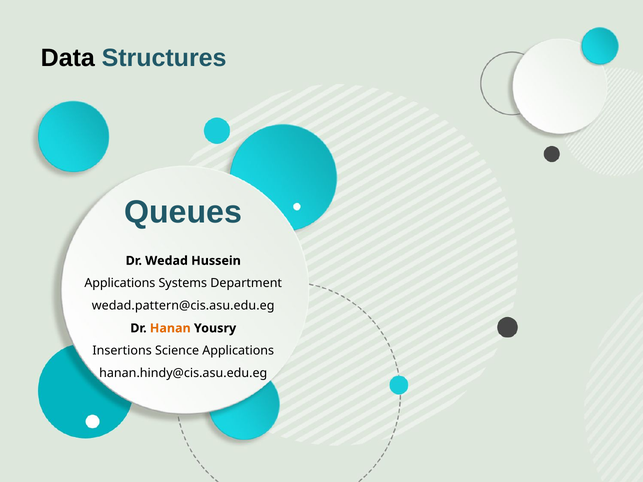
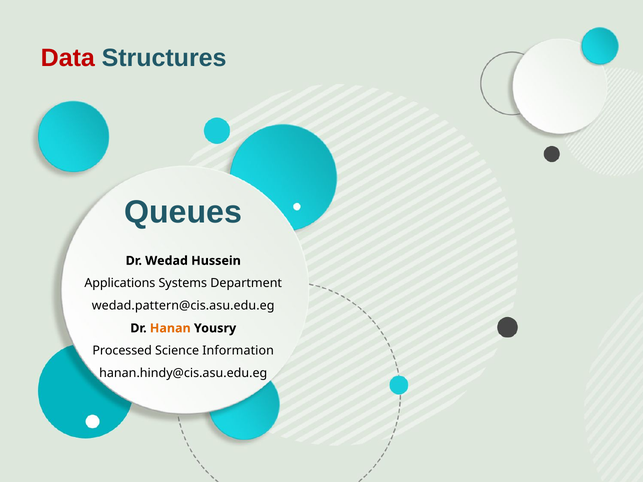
Data colour: black -> red
Insertions: Insertions -> Processed
Science Applications: Applications -> Information
